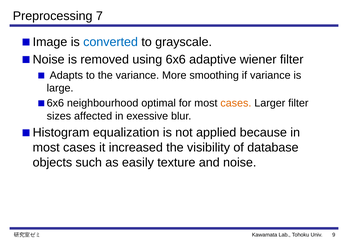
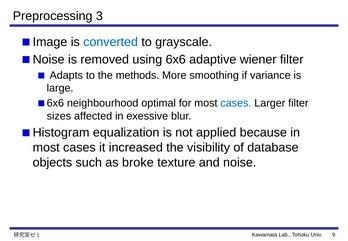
7: 7 -> 3
the variance: variance -> methods
cases at (236, 103) colour: orange -> blue
easily: easily -> broke
